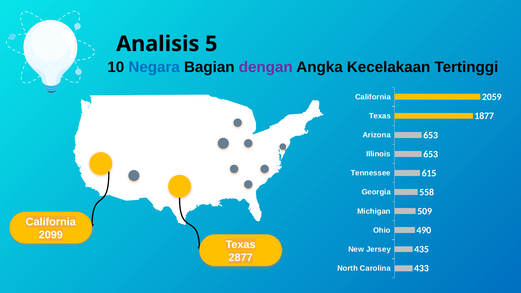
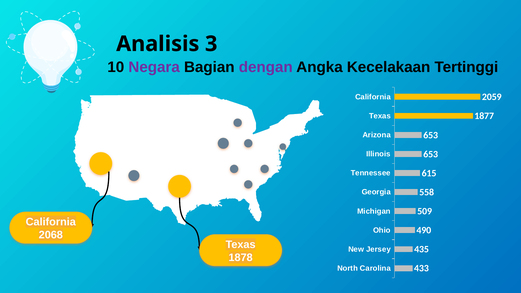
5: 5 -> 3
Negara colour: blue -> purple
2099: 2099 -> 2068
2877: 2877 -> 1878
